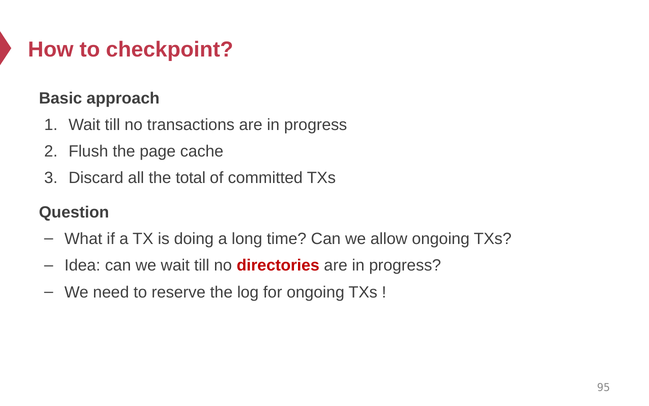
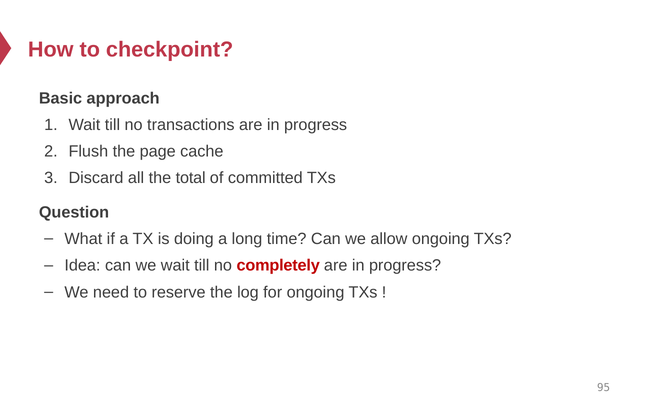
directories: directories -> completely
